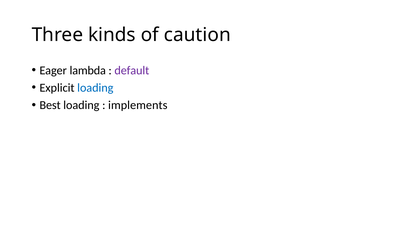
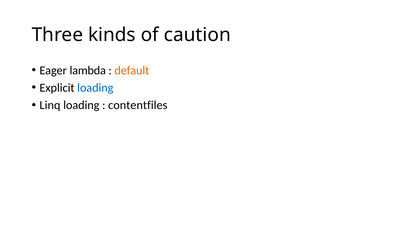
default colour: purple -> orange
Best: Best -> Linq
implements: implements -> contentfiles
